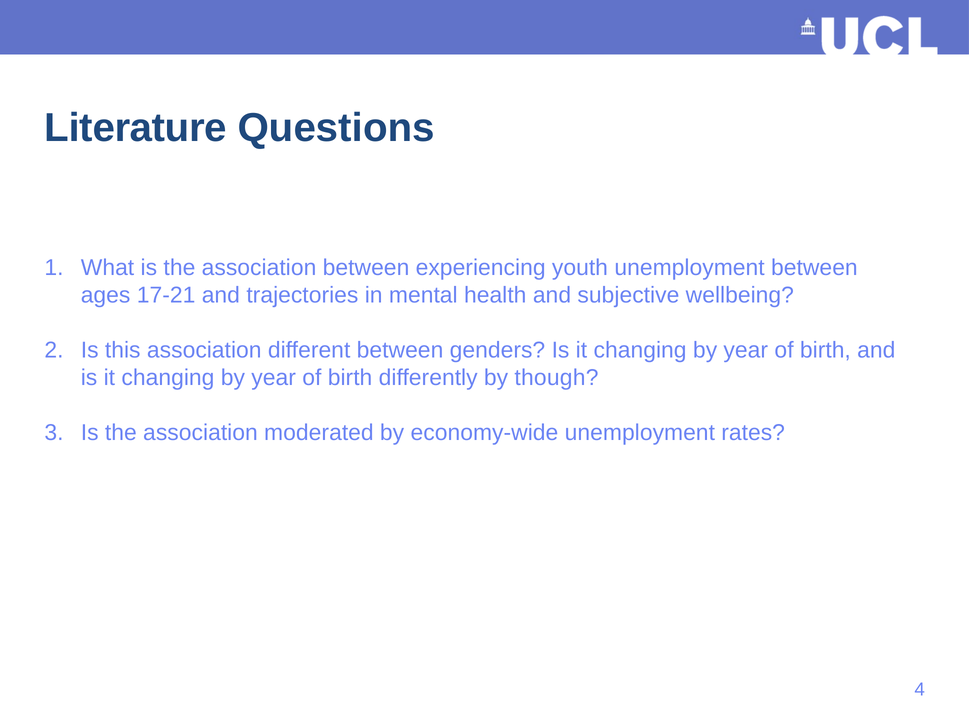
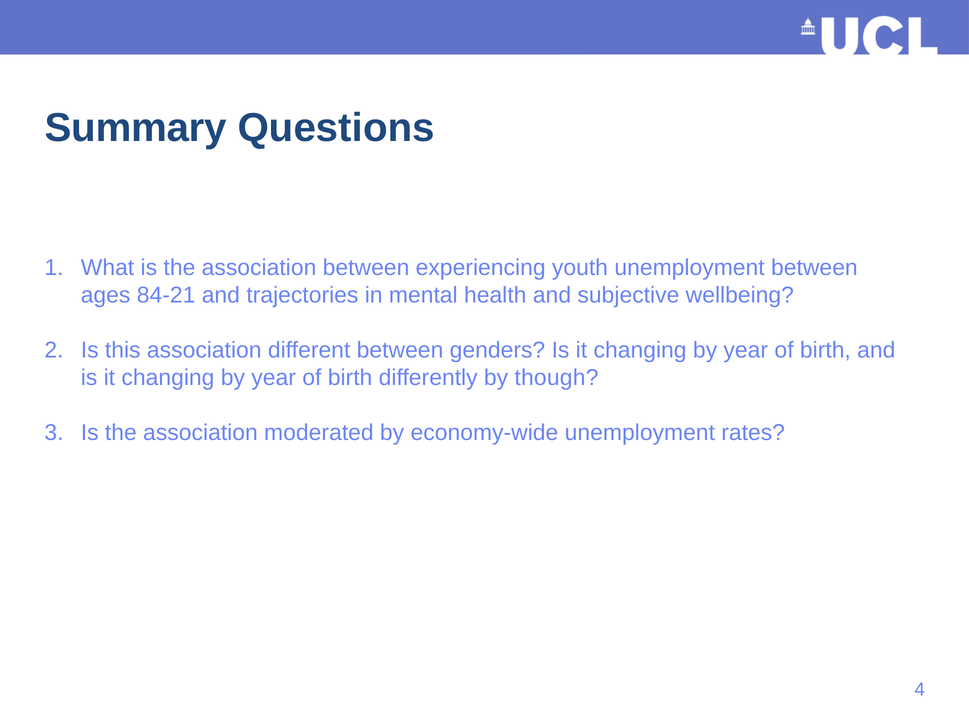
Literature: Literature -> Summary
17-21: 17-21 -> 84-21
